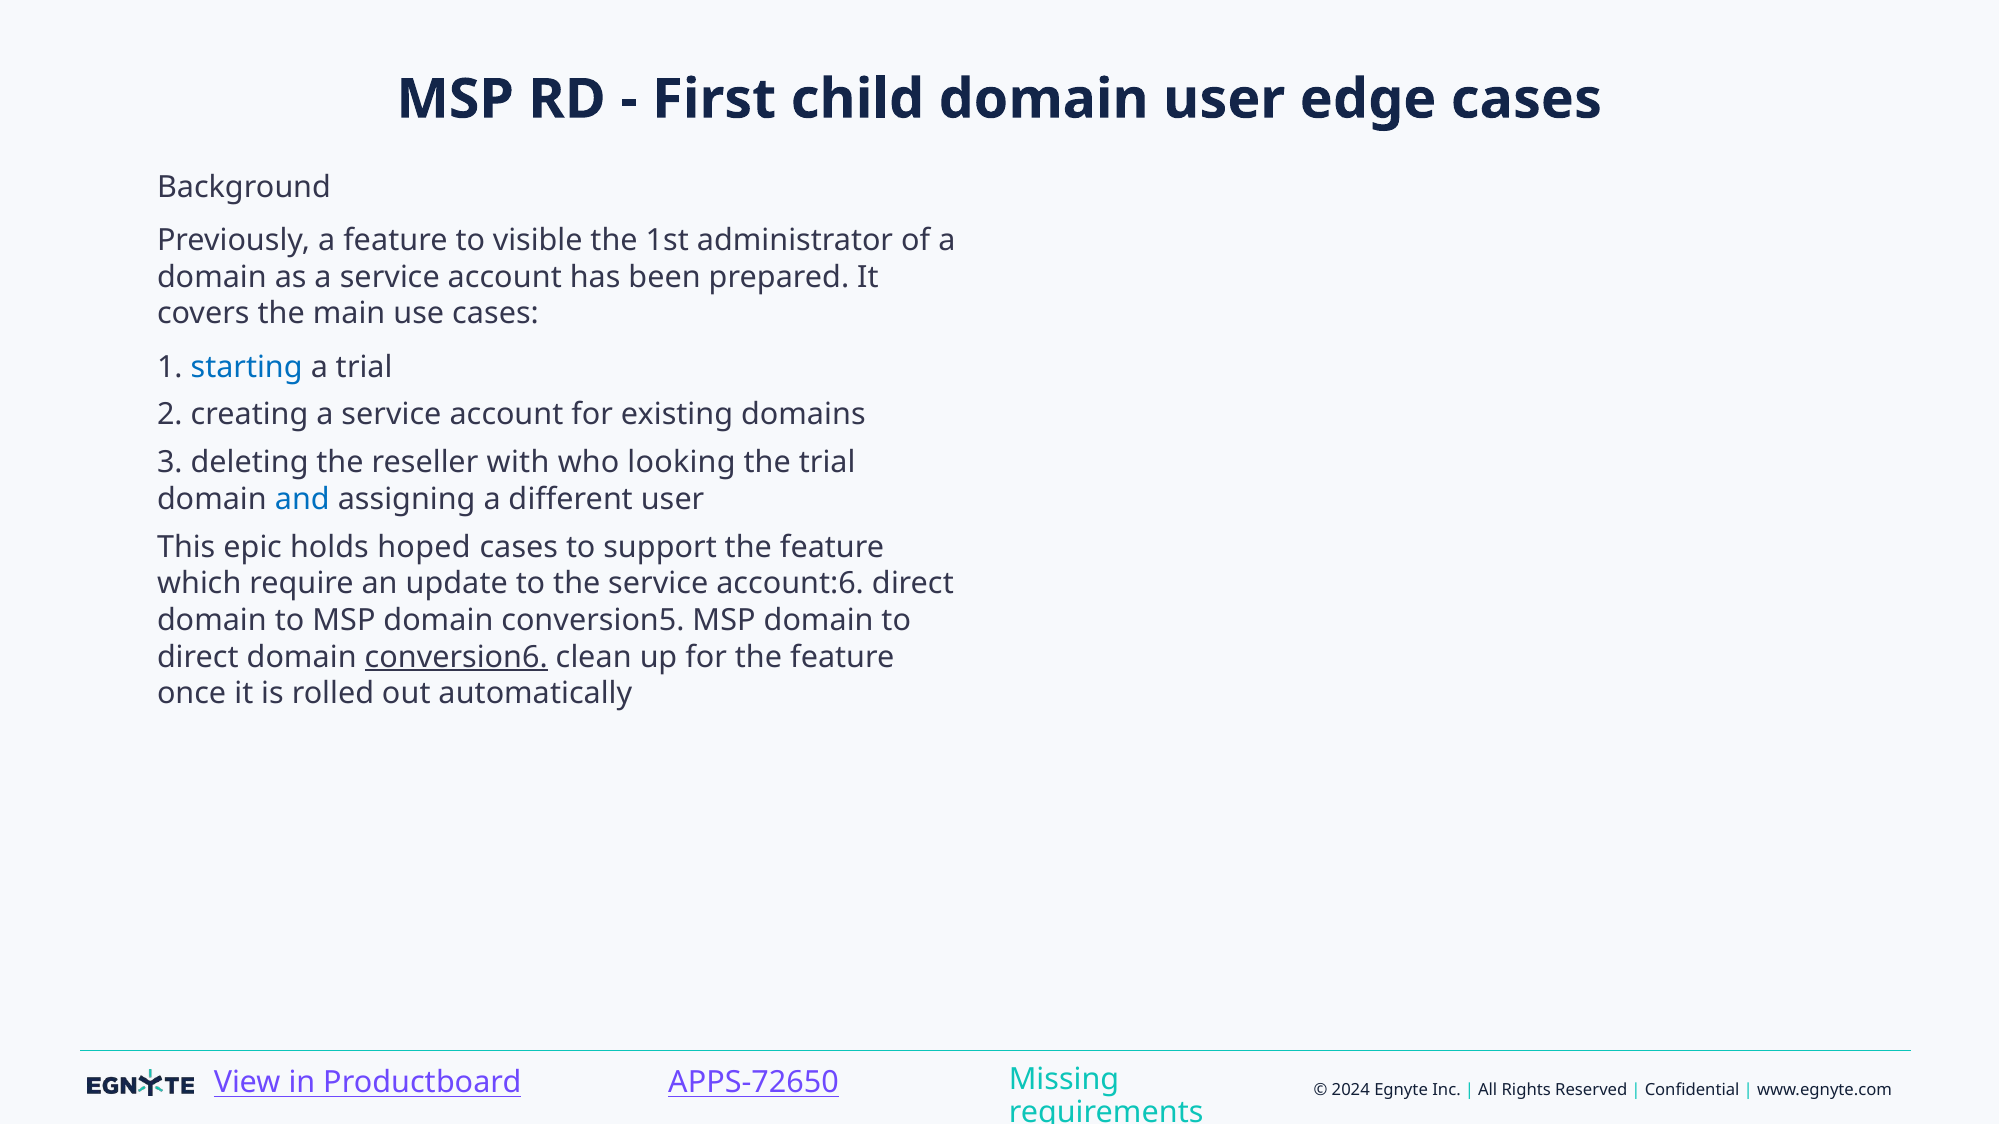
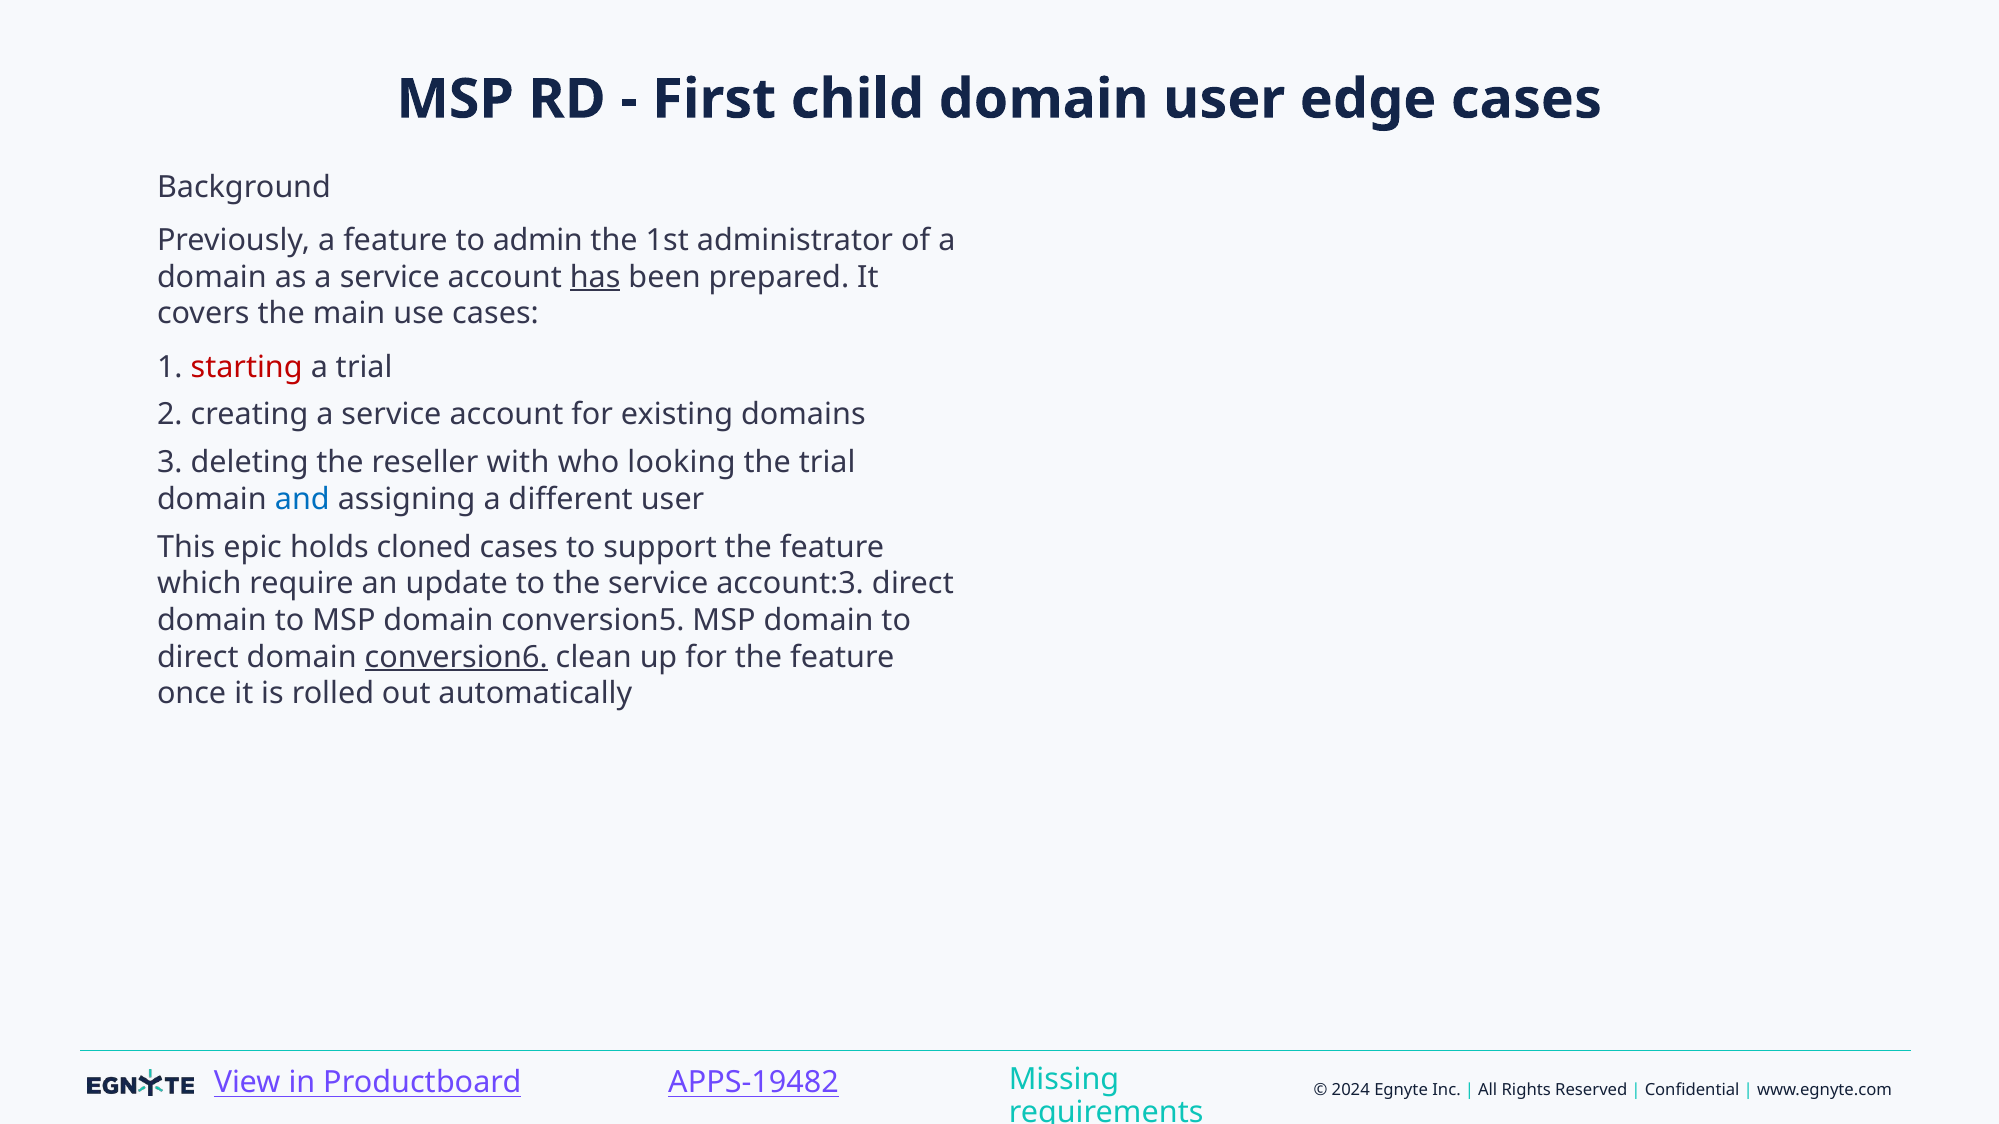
visible: visible -> admin
has underline: none -> present
starting colour: blue -> red
hoped: hoped -> cloned
account:6: account:6 -> account:3
APPS-72650: APPS-72650 -> APPS-19482
